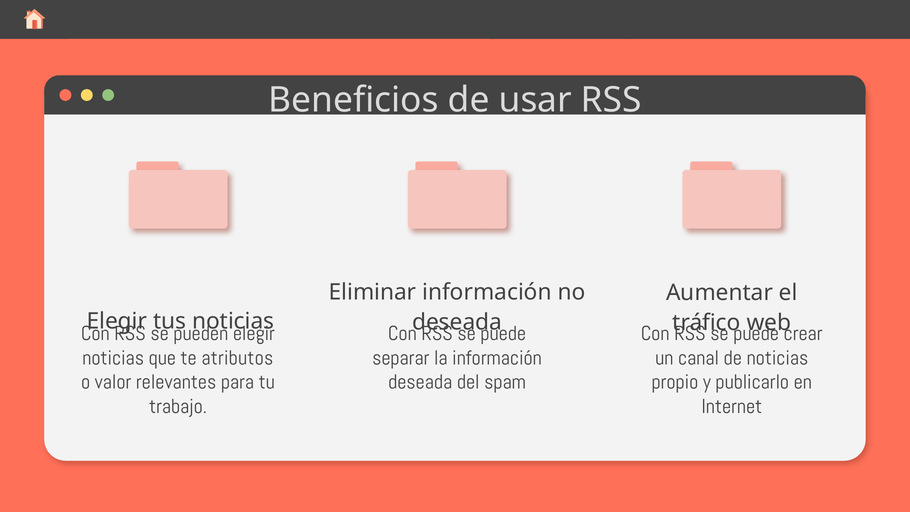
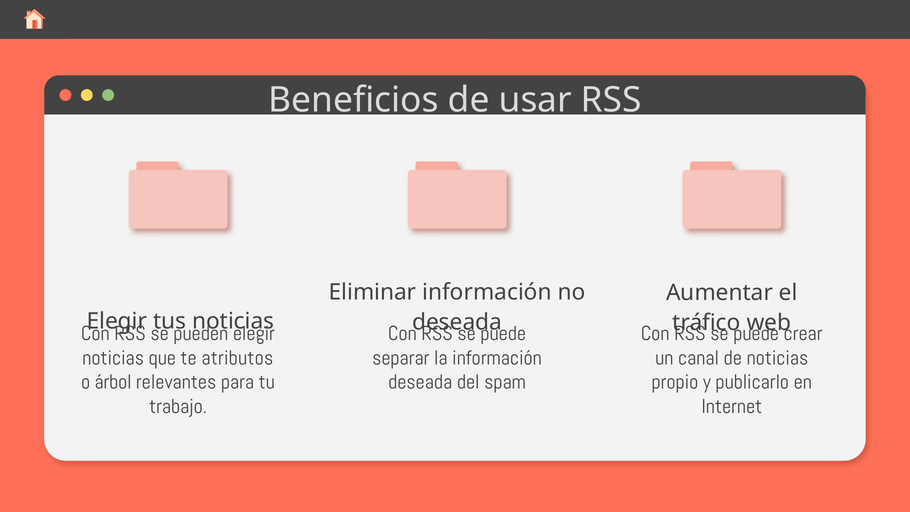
valor: valor -> árbol
